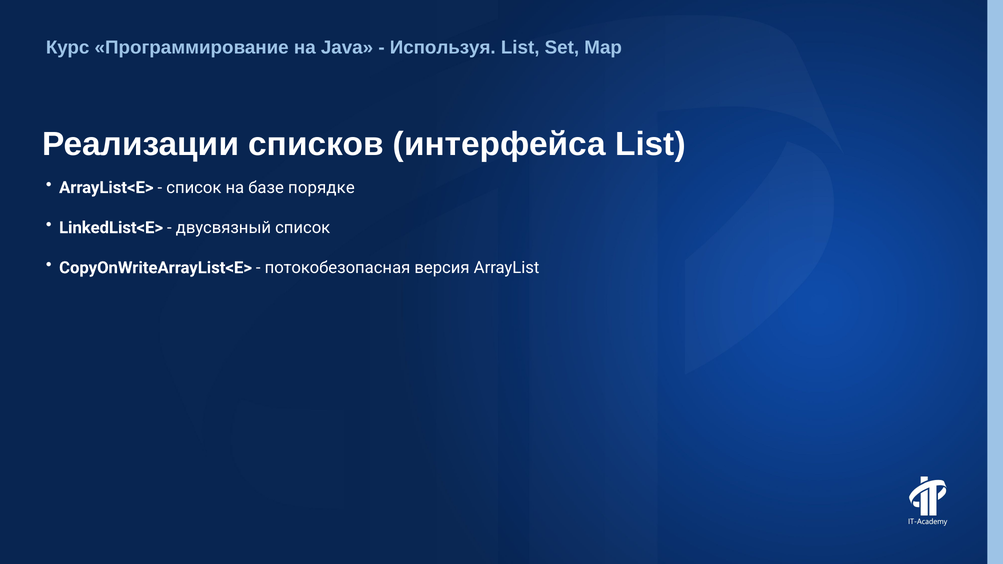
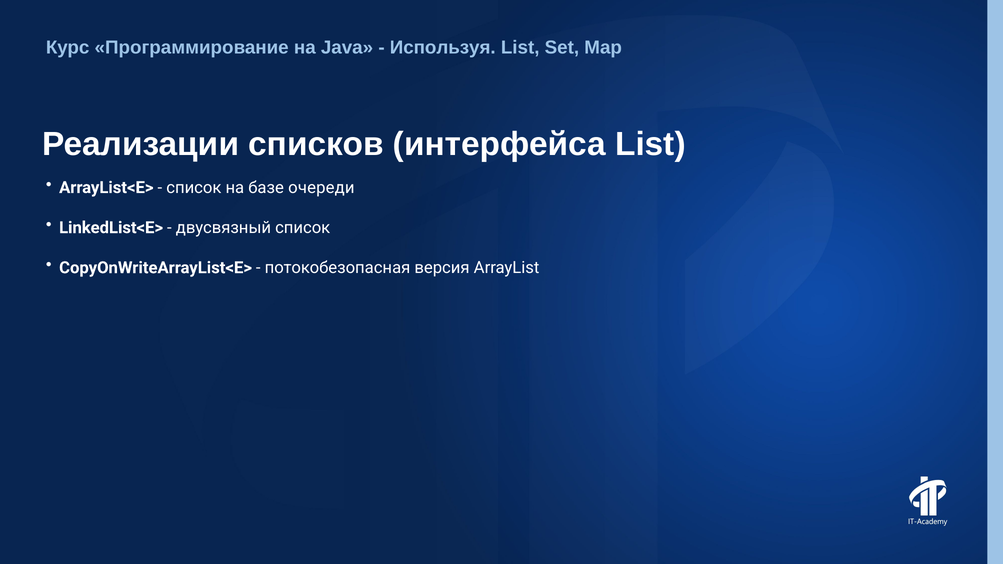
порядке: порядке -> очереди
